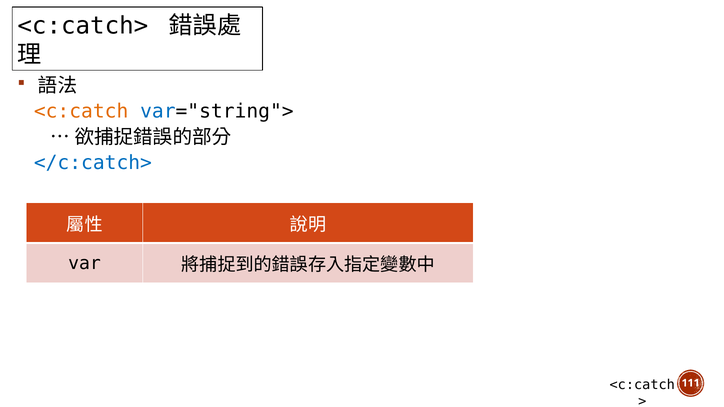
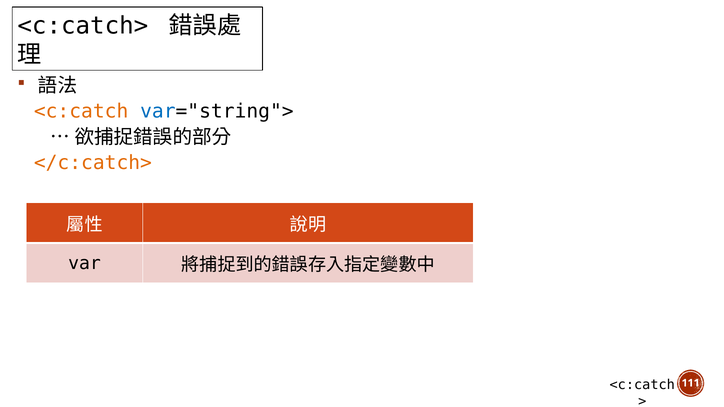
</c:catch> colour: blue -> orange
